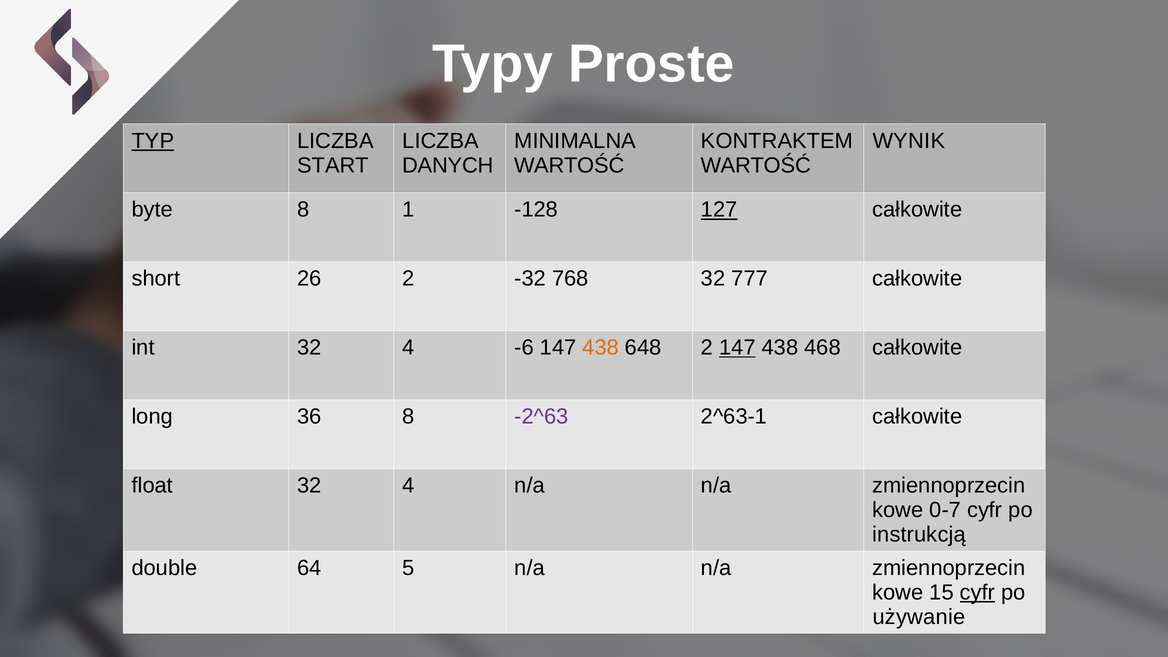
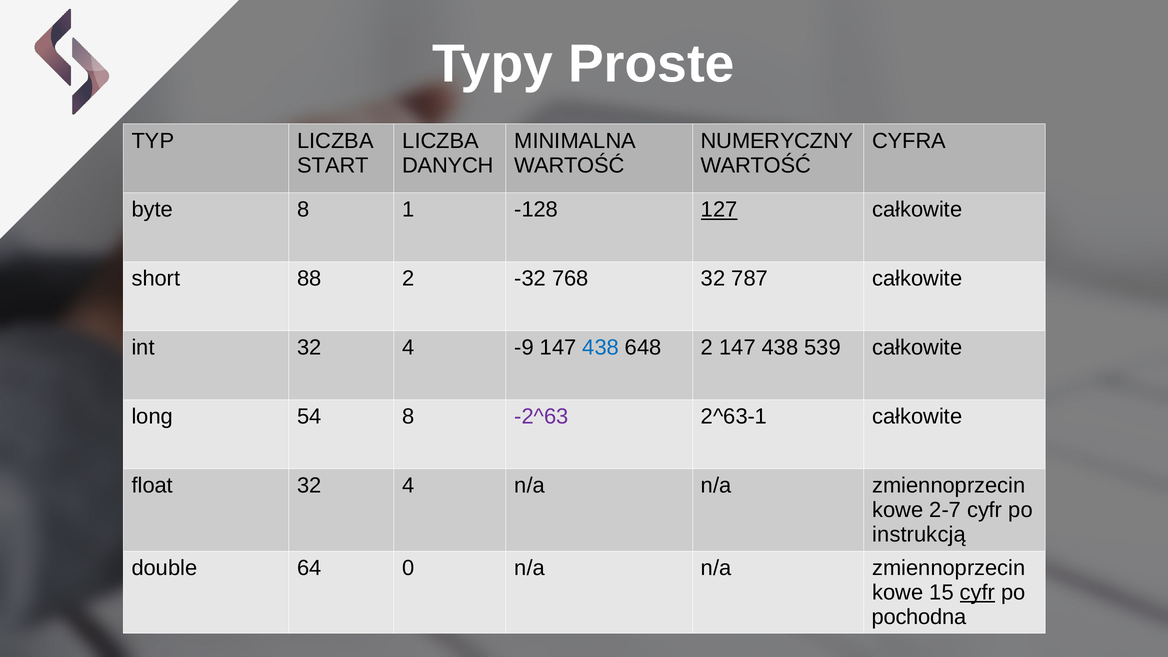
TYP underline: present -> none
KONTRAKTEM: KONTRAKTEM -> NUMERYCZNY
WYNIK: WYNIK -> CYFRA
26: 26 -> 88
777: 777 -> 787
-6: -6 -> -9
438 at (601, 348) colour: orange -> blue
147 at (737, 348) underline: present -> none
468: 468 -> 539
36: 36 -> 54
0-7: 0-7 -> 2-7
5: 5 -> 0
używanie: używanie -> pochodna
